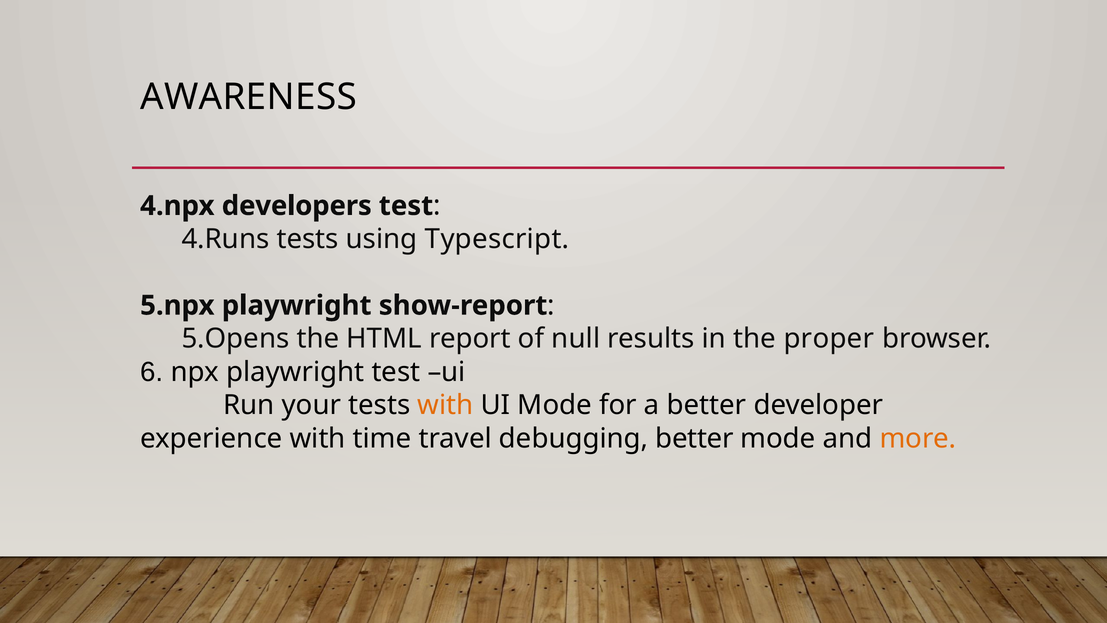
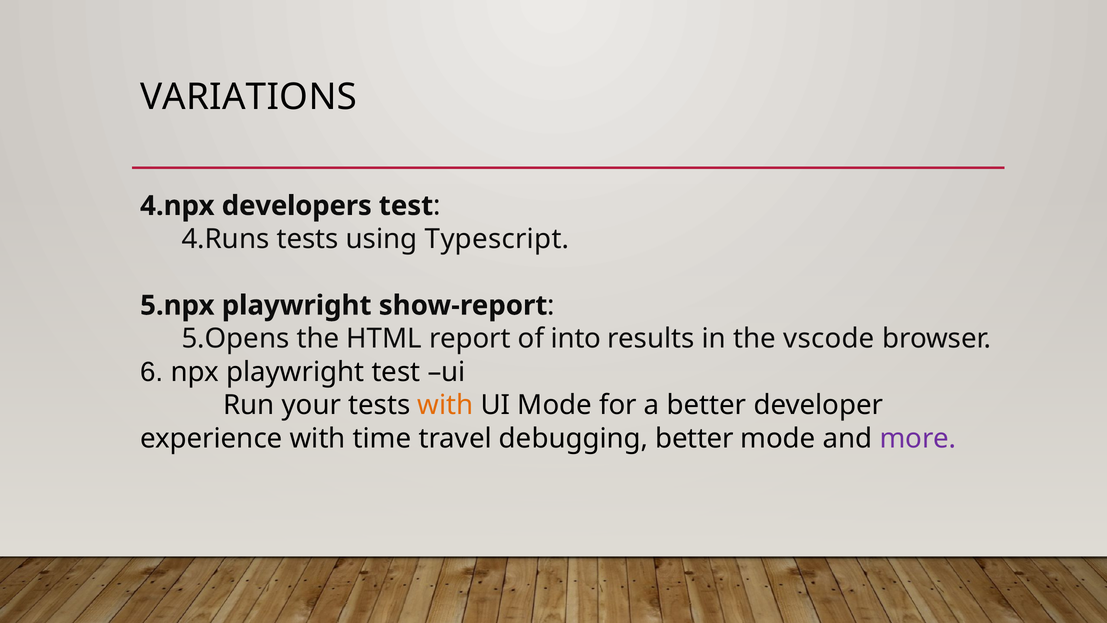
AWARENESS: AWARENESS -> VARIATIONS
null: null -> into
proper: proper -> vscode
more colour: orange -> purple
